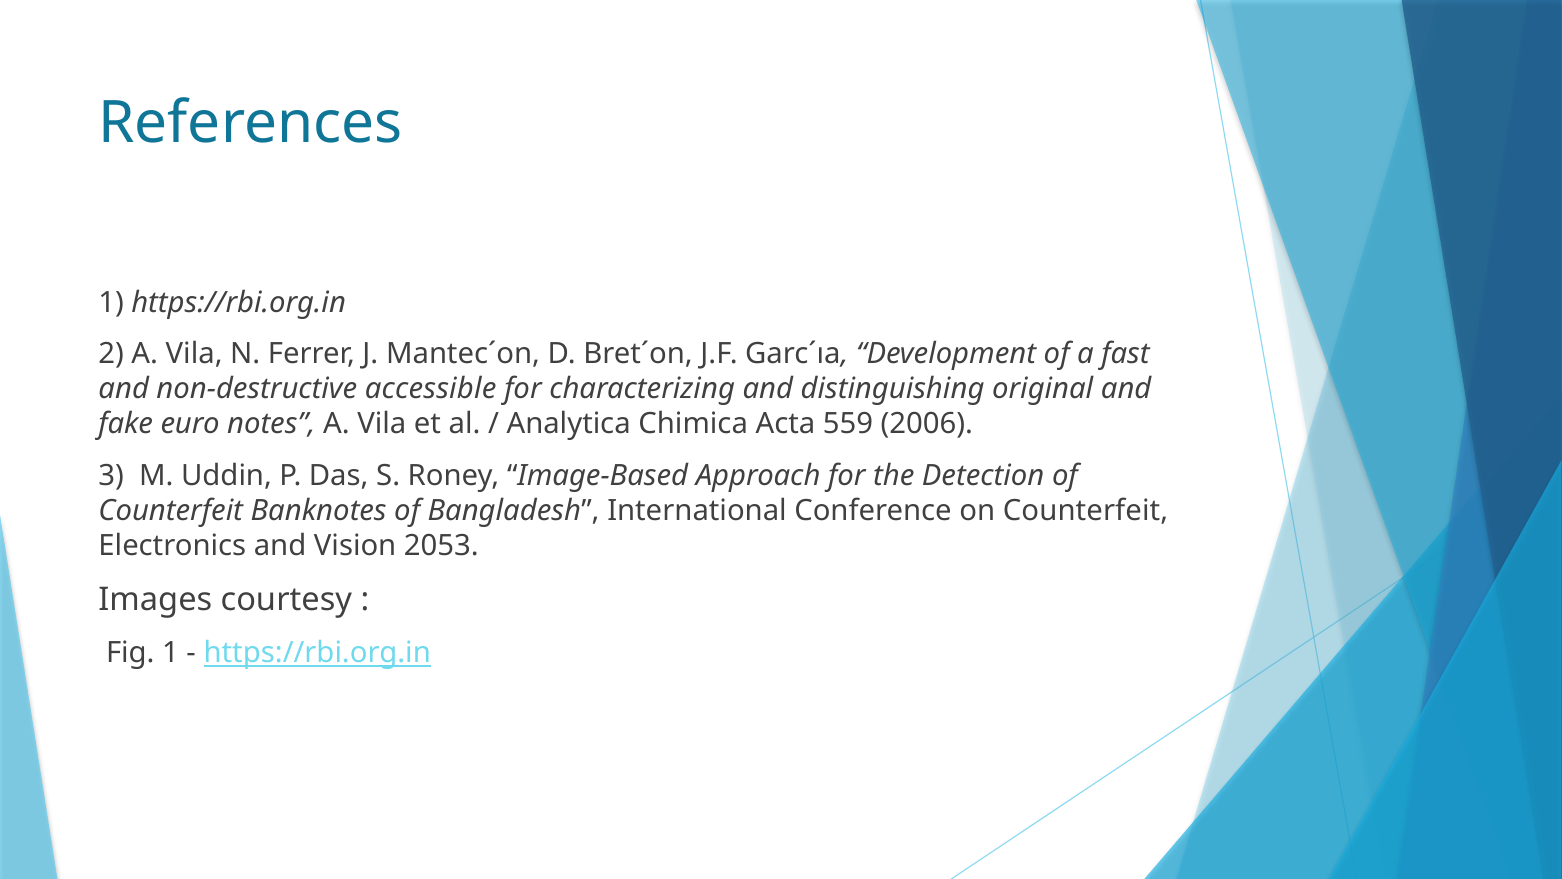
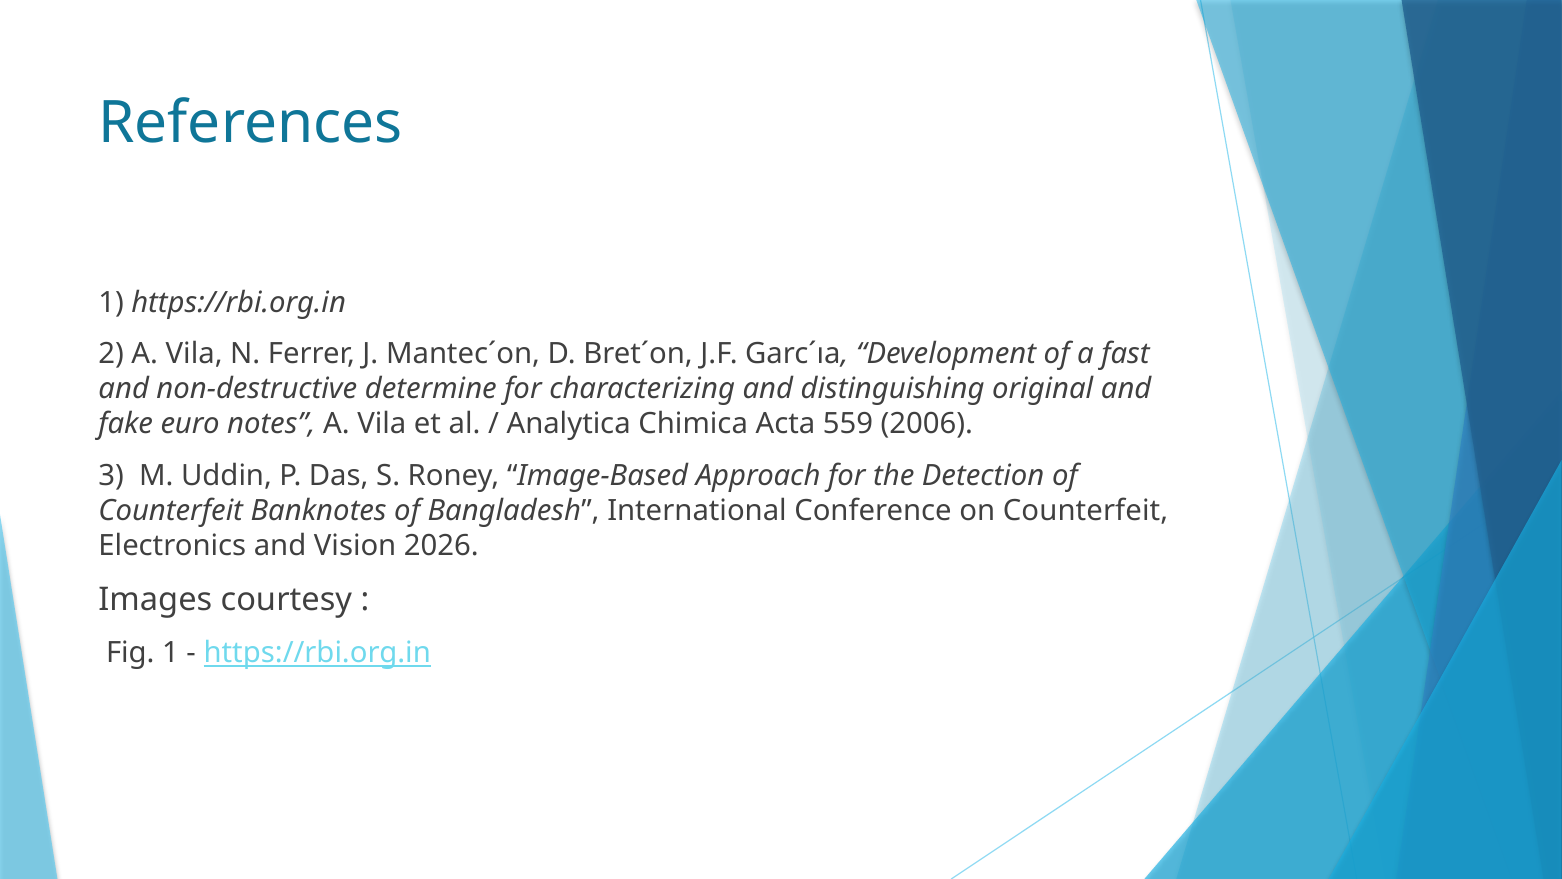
accessible: accessible -> determine
2053: 2053 -> 2026
